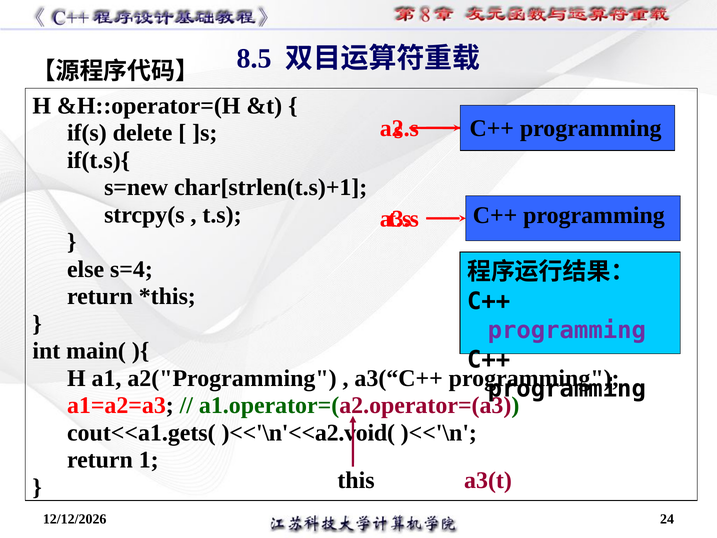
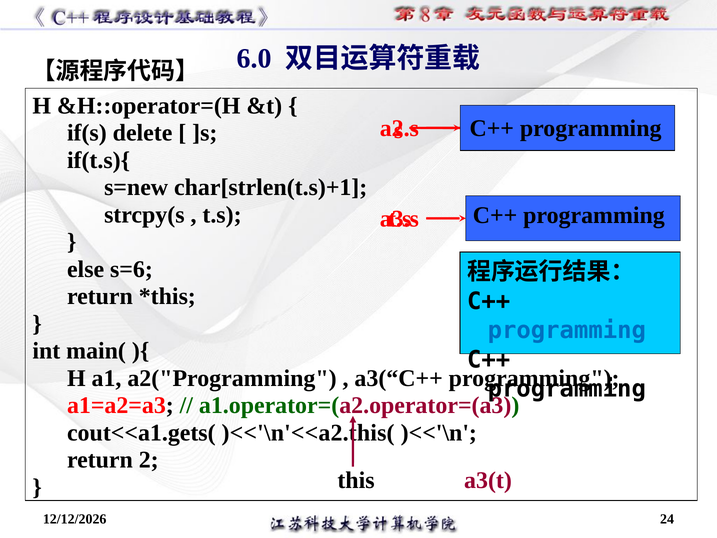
8.5: 8.5 -> 6.0
s=4: s=4 -> s=6
programming at (567, 330) colour: purple -> blue
)<<'\n'<<a2.void(: )<<'\n'<<a2.void( -> )<<'\n'<<a2.this(
1: 1 -> 2
